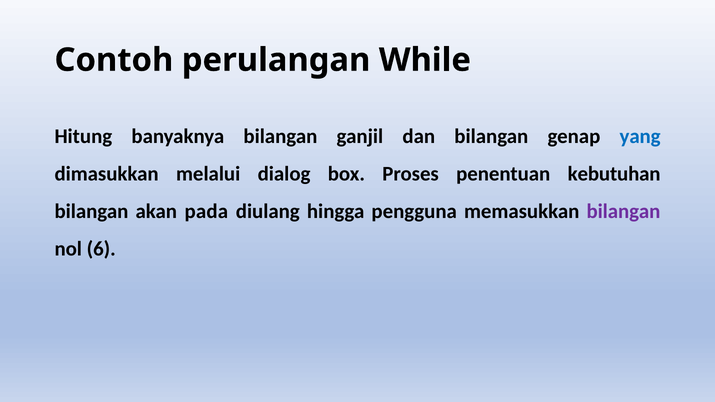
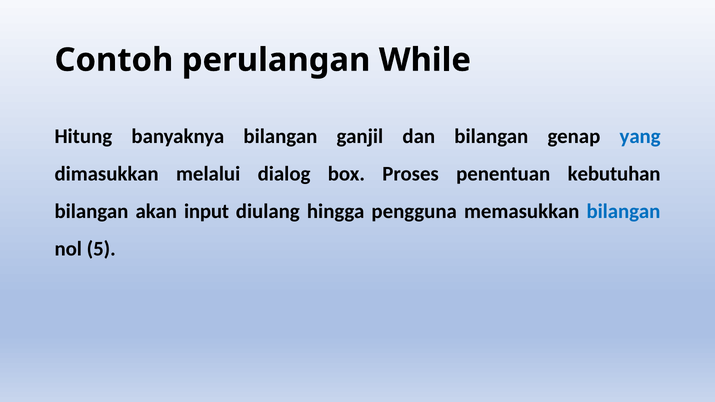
pada: pada -> input
bilangan at (623, 211) colour: purple -> blue
6: 6 -> 5
